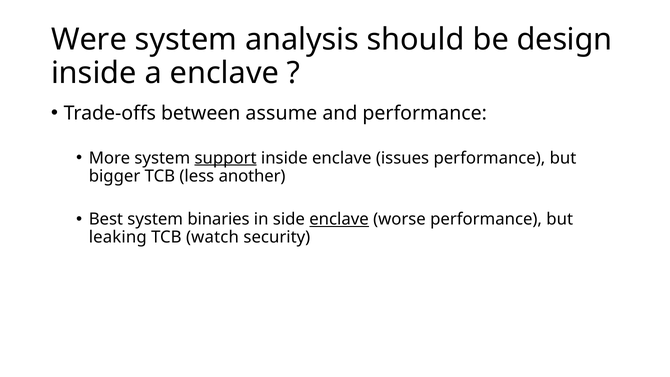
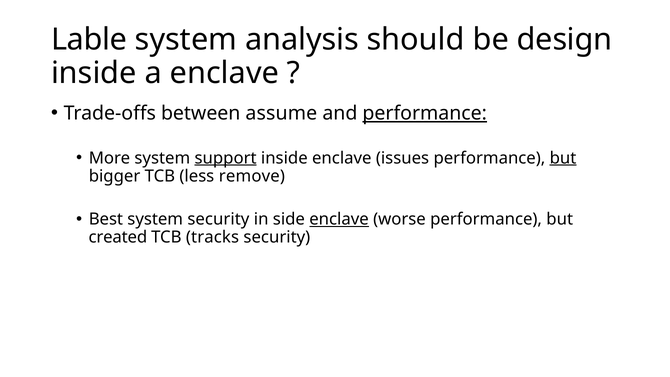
Were: Were -> Lable
performance at (425, 113) underline: none -> present
but at (563, 158) underline: none -> present
another: another -> remove
system binaries: binaries -> security
leaking: leaking -> created
watch: watch -> tracks
